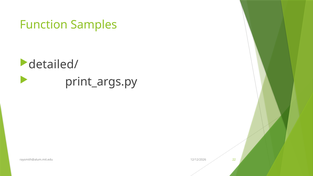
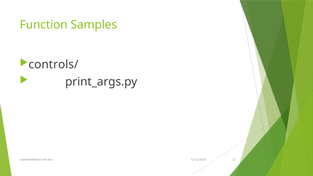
detailed/: detailed/ -> controls/
